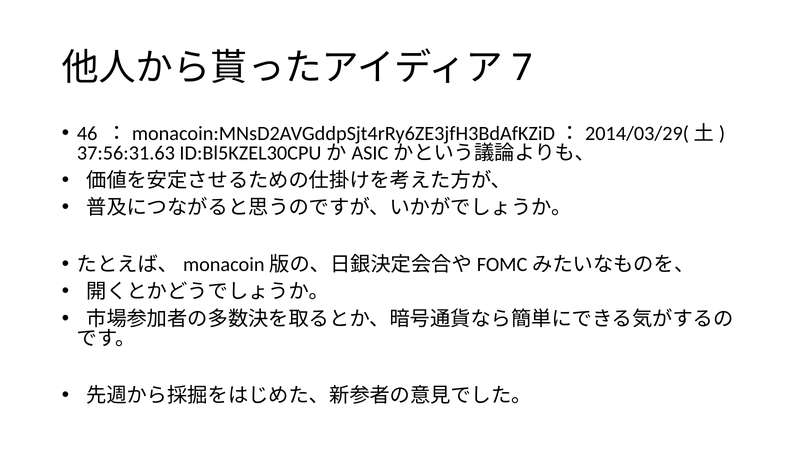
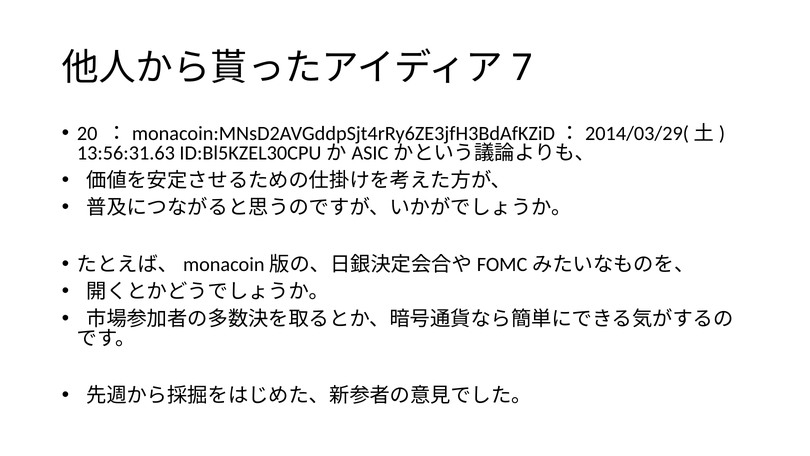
46: 46 -> 20
37:56:31.63: 37:56:31.63 -> 13:56:31.63
